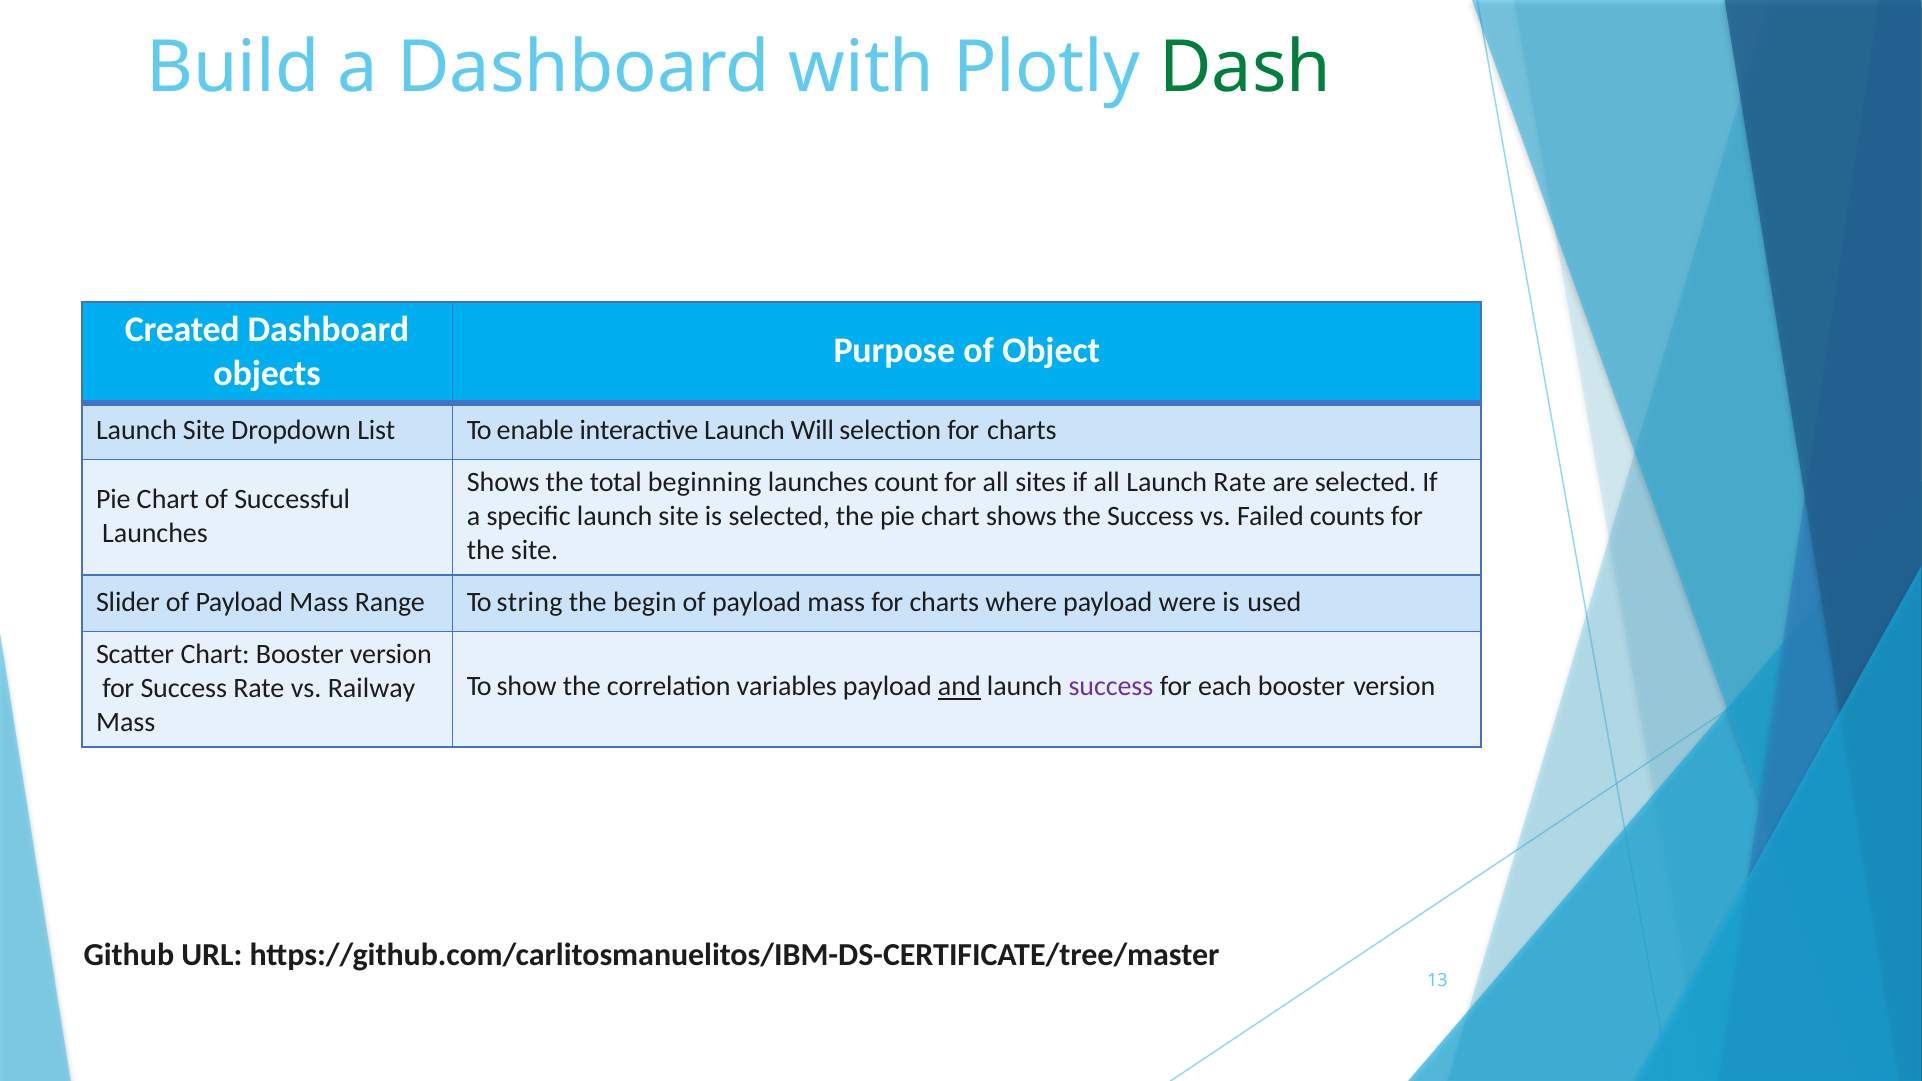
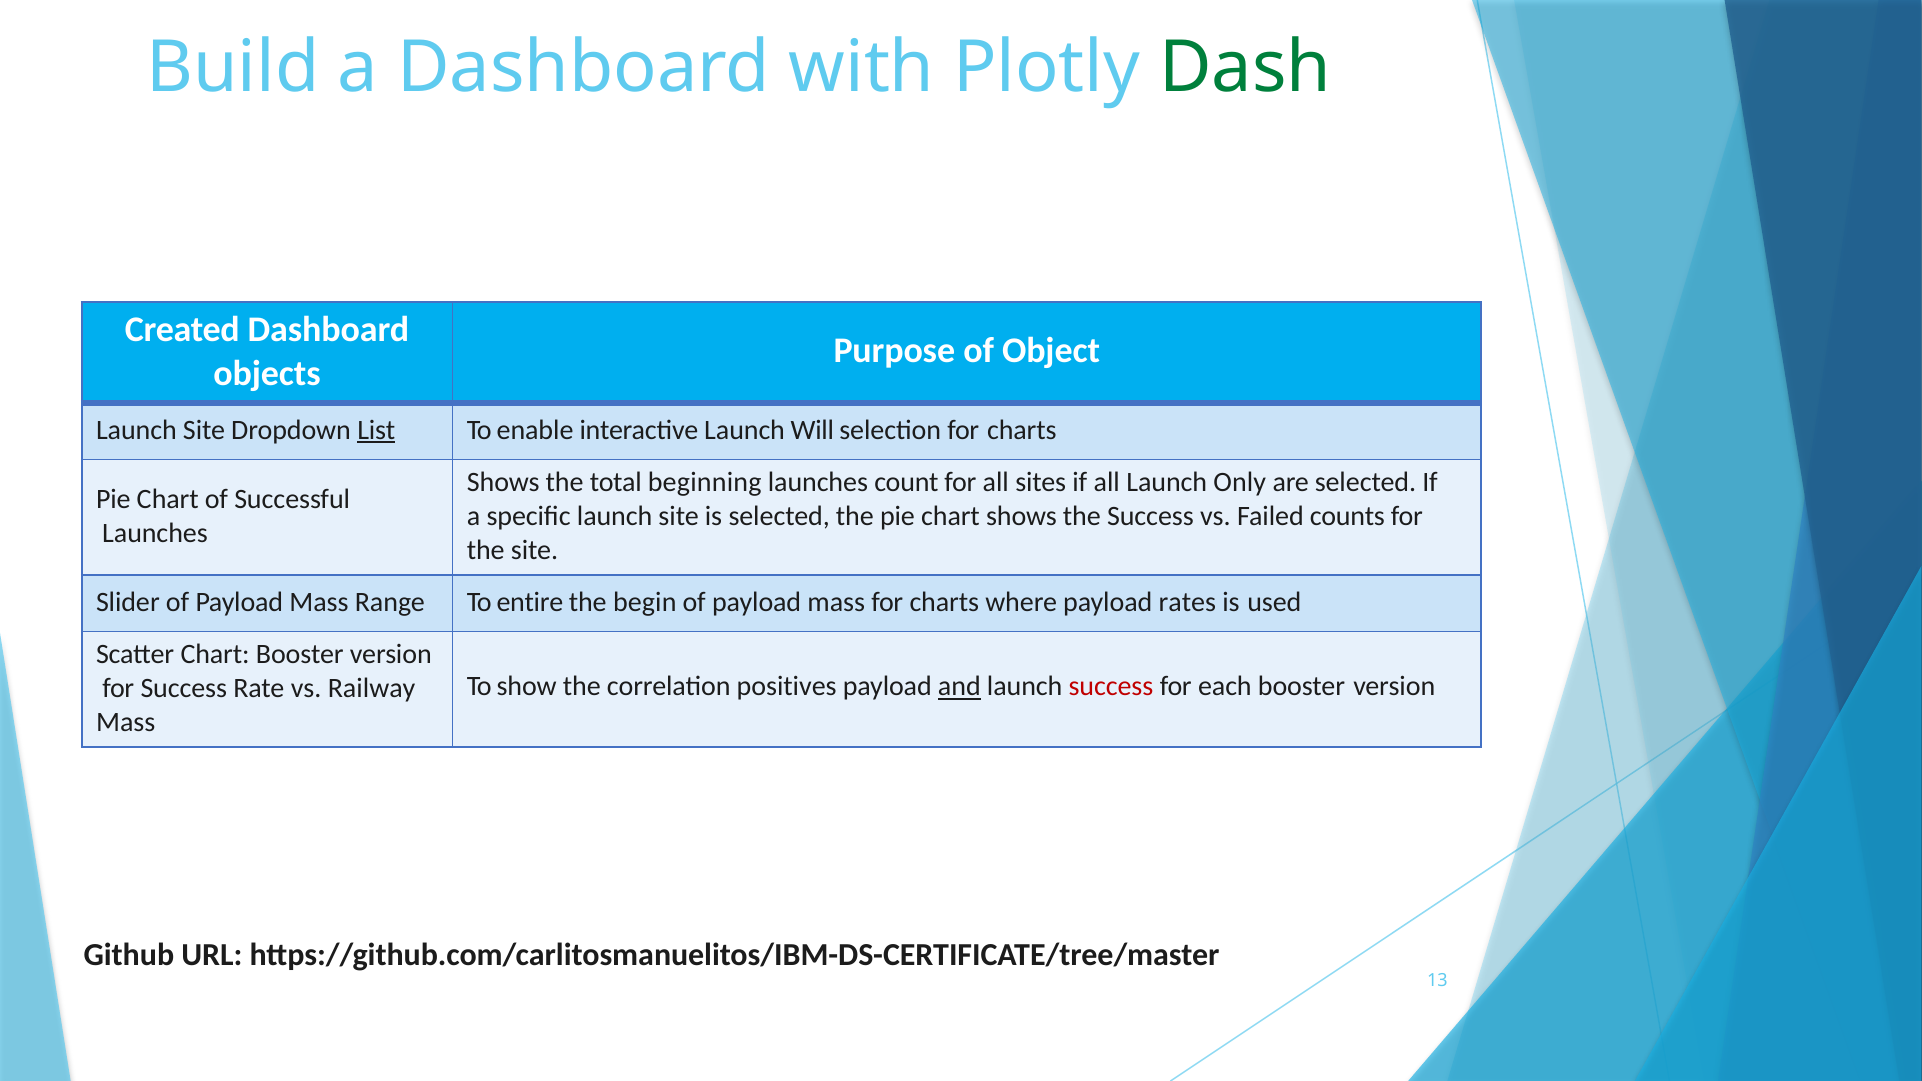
List underline: none -> present
Launch Rate: Rate -> Only
string: string -> entire
were: were -> rates
variables: variables -> positives
success at (1111, 687) colour: purple -> red
